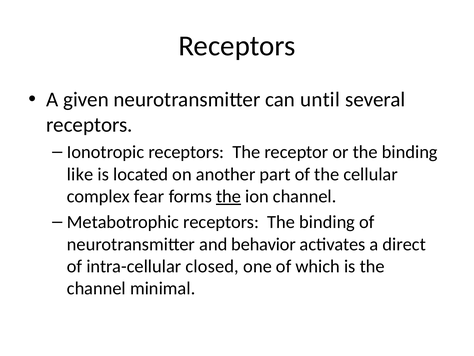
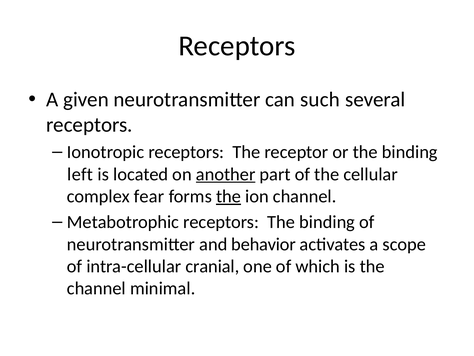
until: until -> such
like: like -> left
another underline: none -> present
direct: direct -> scope
closed: closed -> cranial
